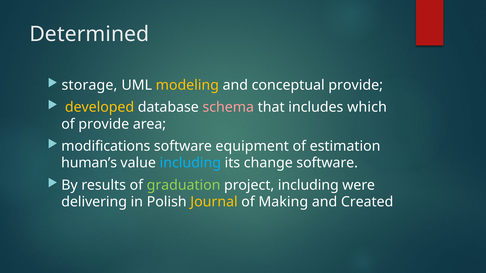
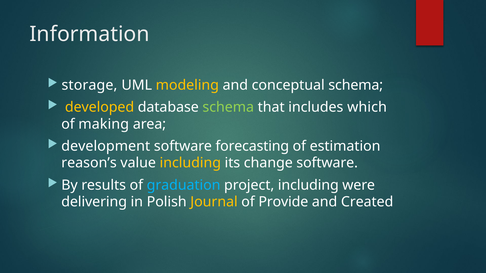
Determined: Determined -> Information
conceptual provide: provide -> schema
schema at (228, 107) colour: pink -> light green
of provide: provide -> making
modifications: modifications -> development
equipment: equipment -> forecasting
human’s: human’s -> reason’s
including at (190, 163) colour: light blue -> yellow
graduation colour: light green -> light blue
Making: Making -> Provide
